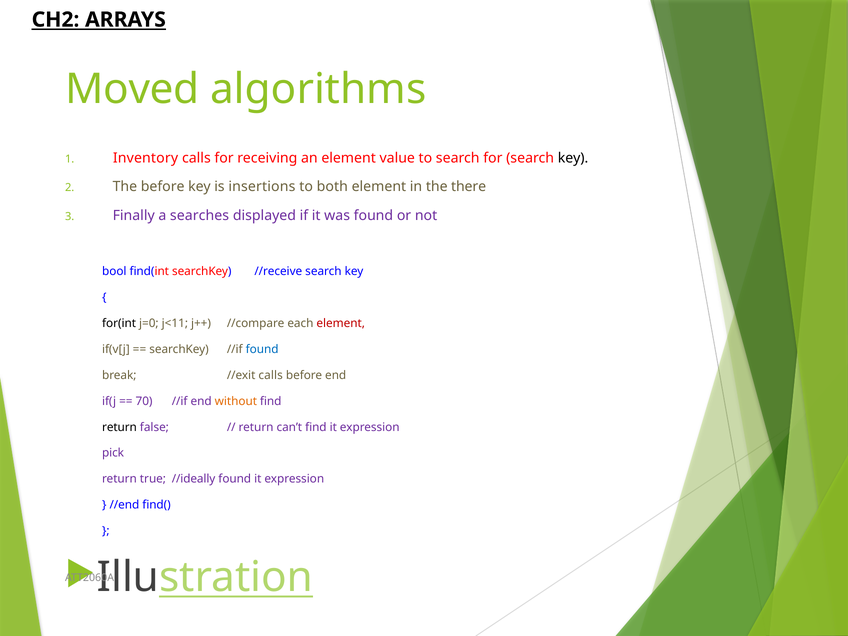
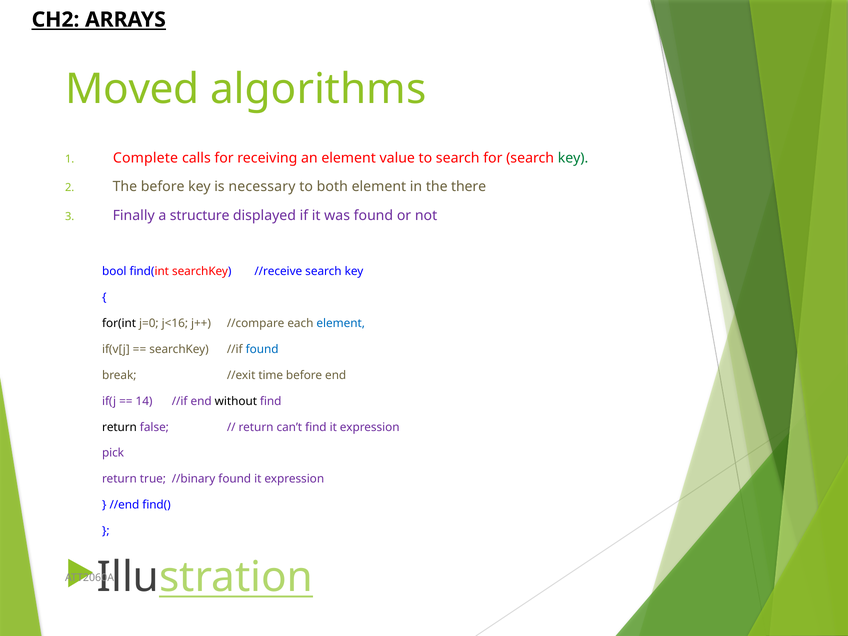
Inventory: Inventory -> Complete
key at (573, 158) colour: black -> green
insertions: insertions -> necessary
searches: searches -> structure
j<11: j<11 -> j<16
element at (341, 323) colour: red -> blue
//exit calls: calls -> time
70: 70 -> 14
without colour: orange -> black
//ideally: //ideally -> //binary
